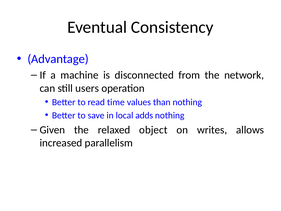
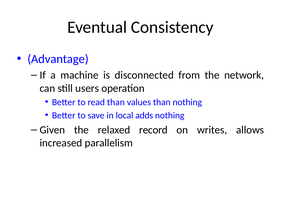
read time: time -> than
object: object -> record
